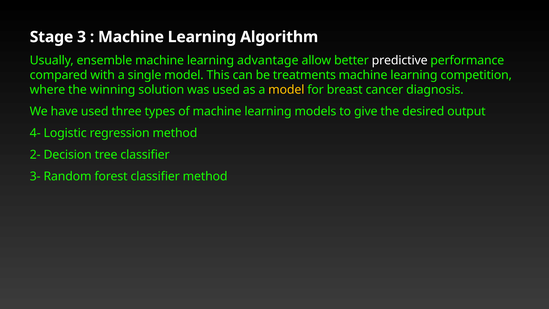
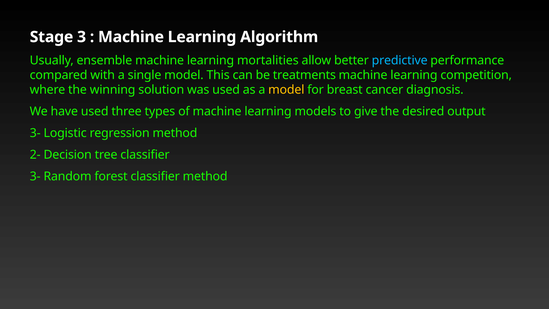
advantage: advantage -> mortalities
predictive colour: white -> light blue
4- at (35, 133): 4- -> 3-
